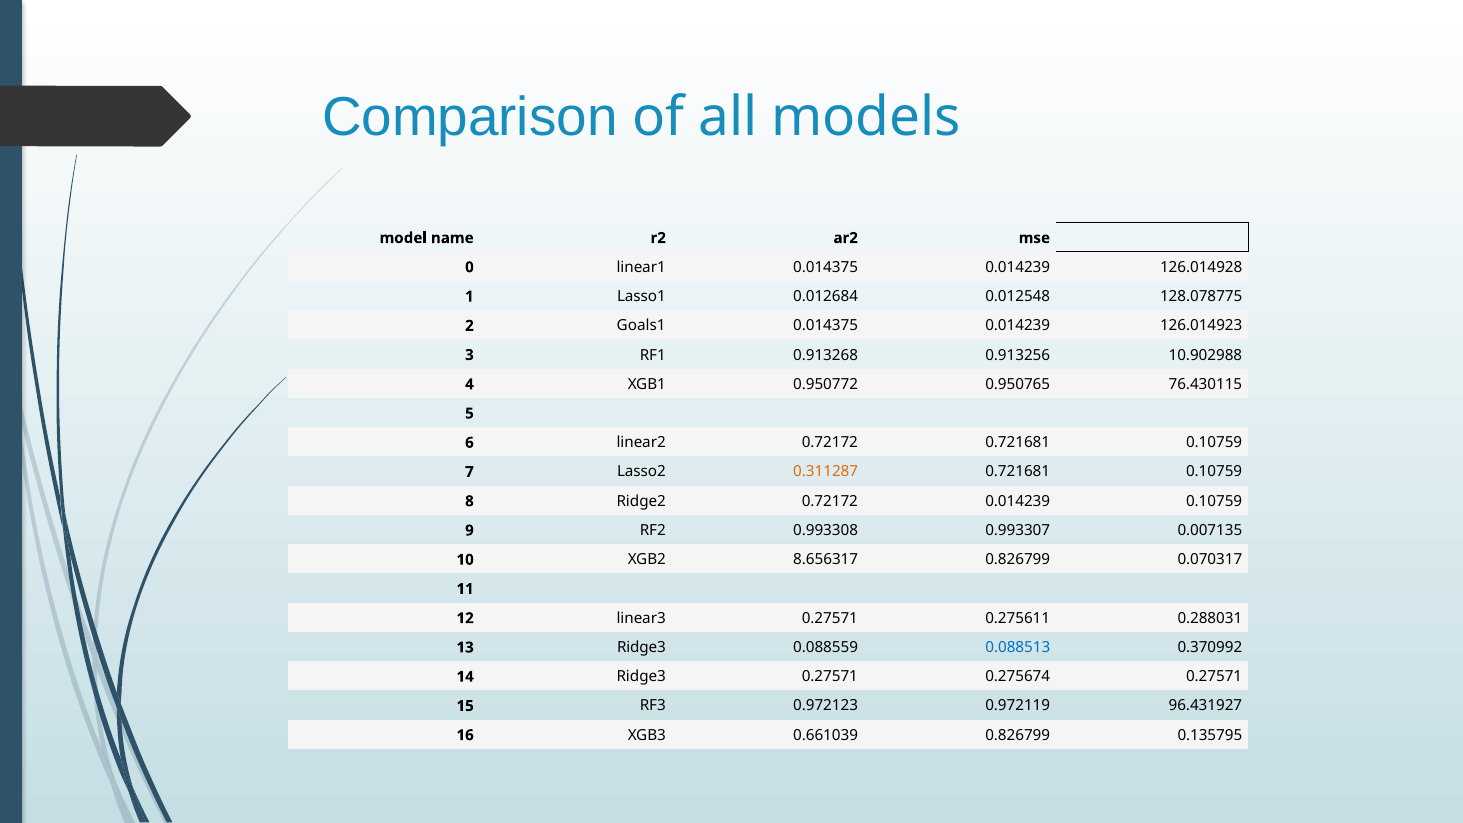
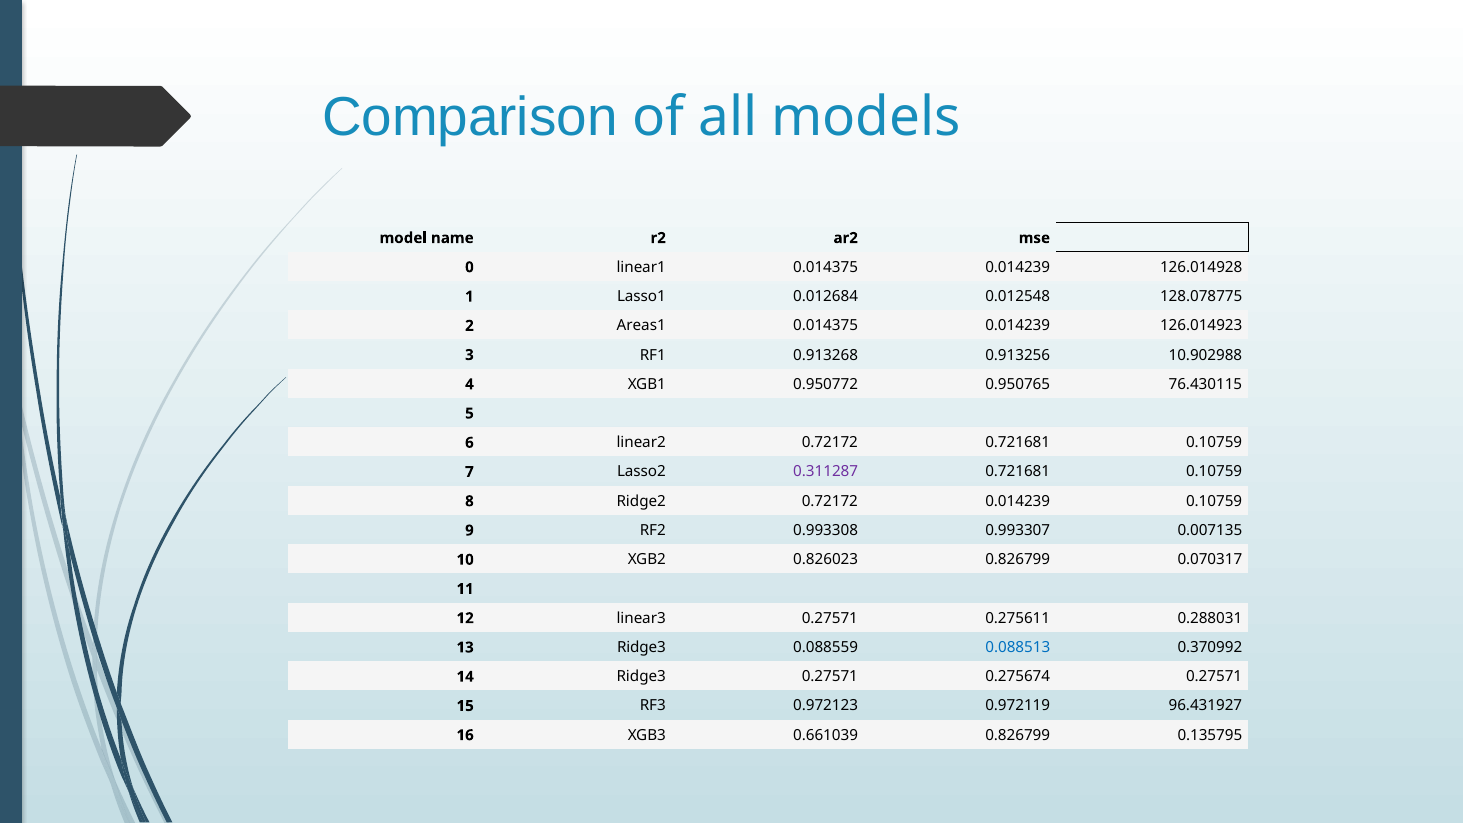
Goals1: Goals1 -> Areas1
0.311287 colour: orange -> purple
8.656317: 8.656317 -> 0.826023
